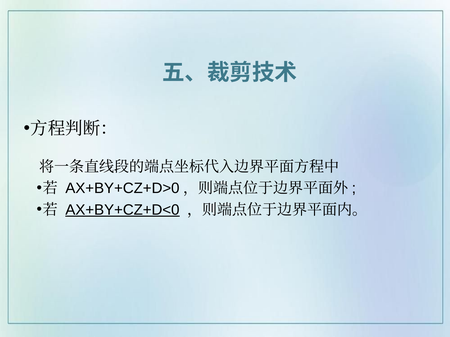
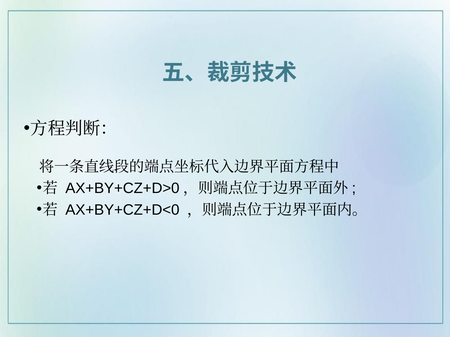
AX+BY+CZ+D<0 underline: present -> none
